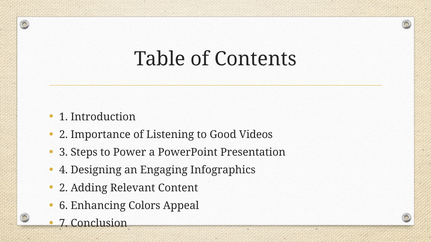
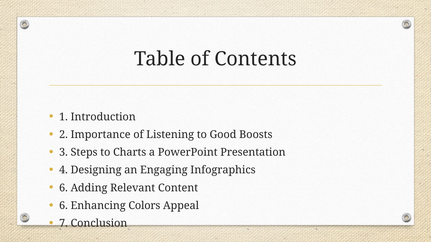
Videos: Videos -> Boosts
Power: Power -> Charts
2 at (63, 188): 2 -> 6
